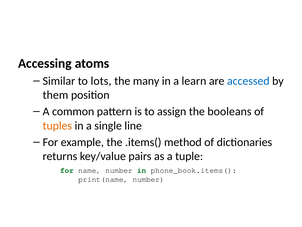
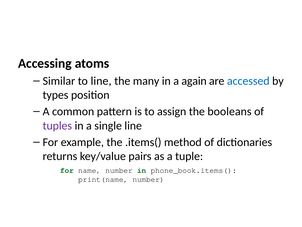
to lots: lots -> line
learn: learn -> again
them: them -> types
tuples colour: orange -> purple
